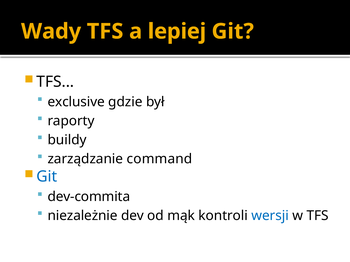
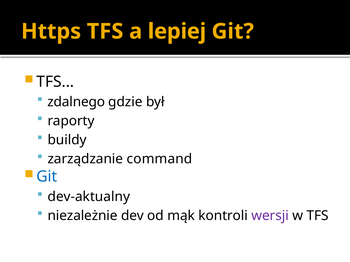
Wady: Wady -> Https
exclusive: exclusive -> zdalnego
dev-commita: dev-commita -> dev-aktualny
wersji colour: blue -> purple
